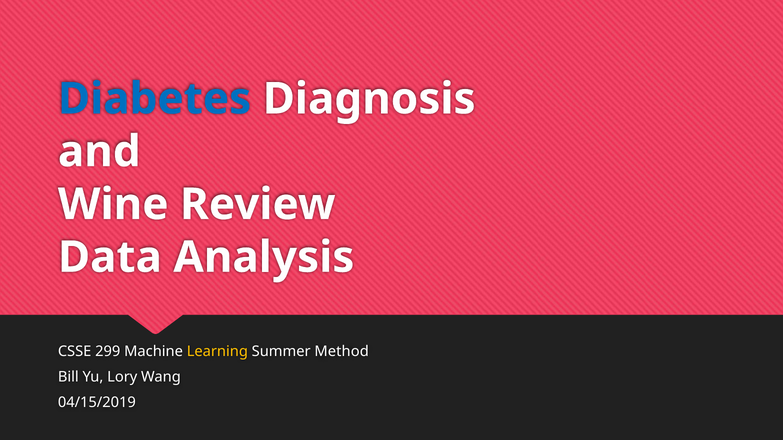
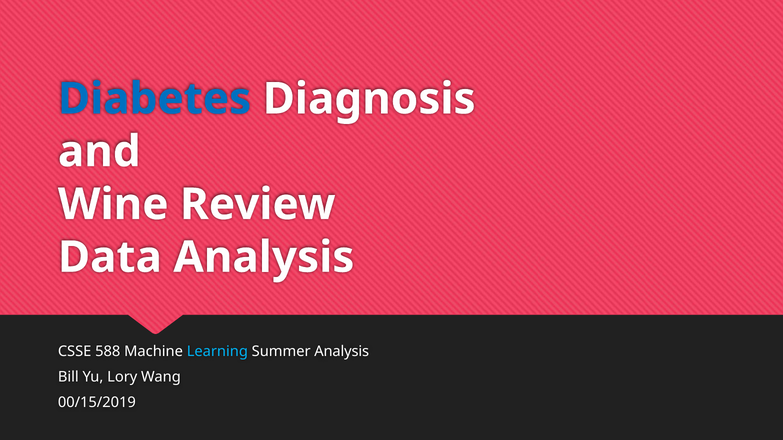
299: 299 -> 588
Learning colour: yellow -> light blue
Summer Method: Method -> Analysis
04/15/2019: 04/15/2019 -> 00/15/2019
